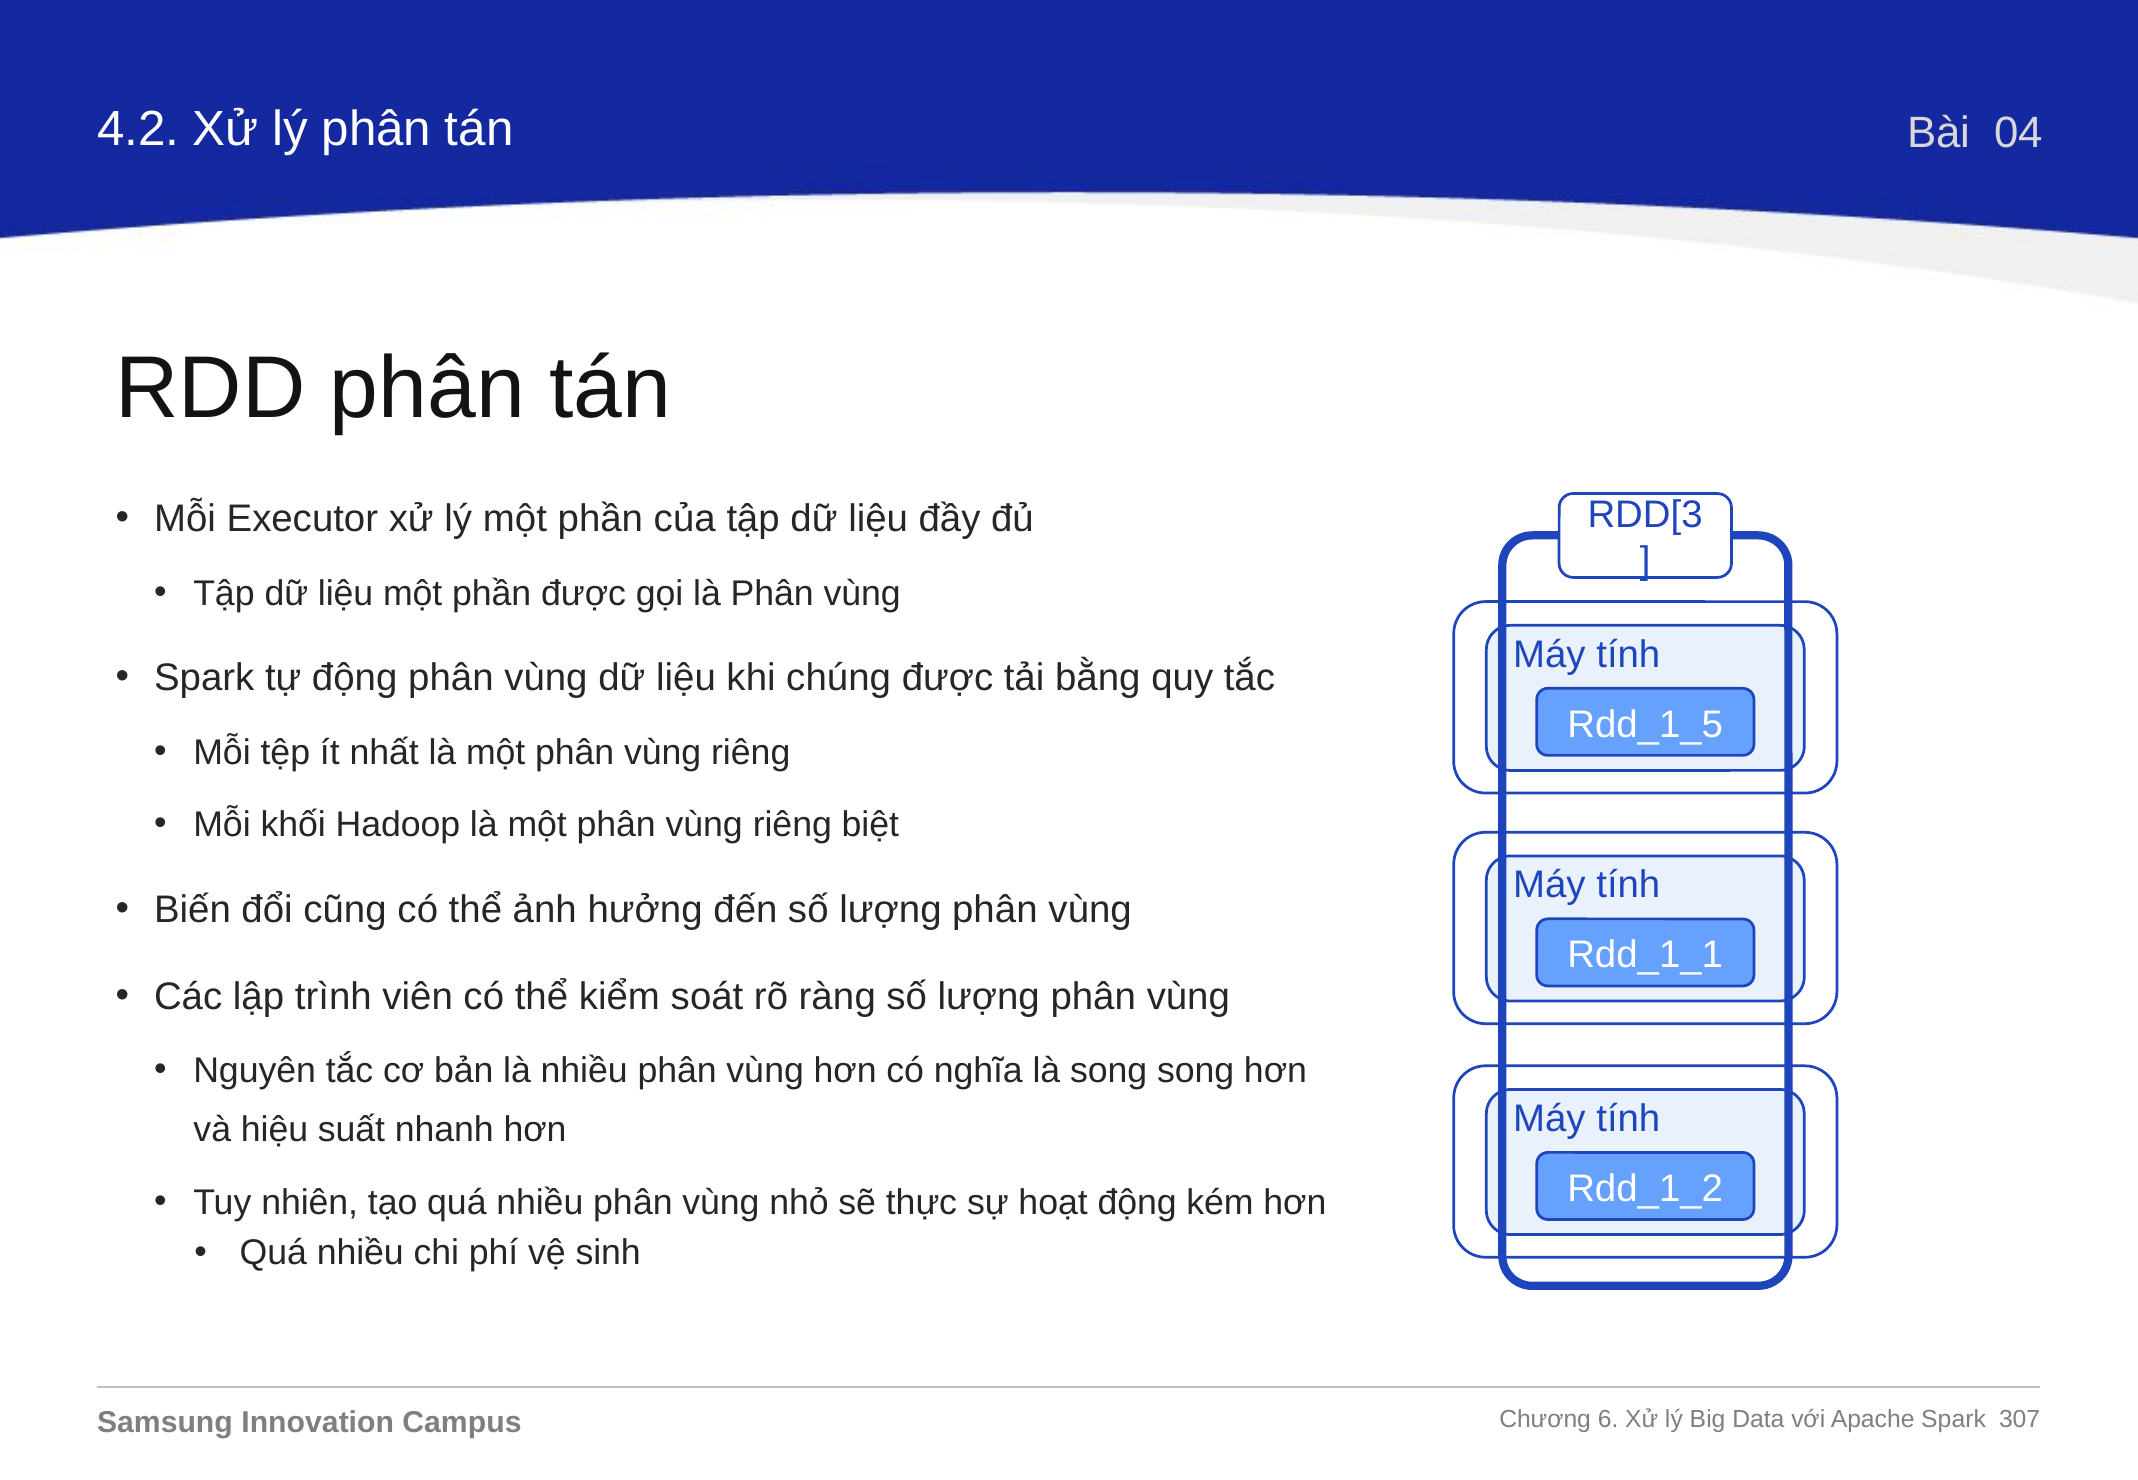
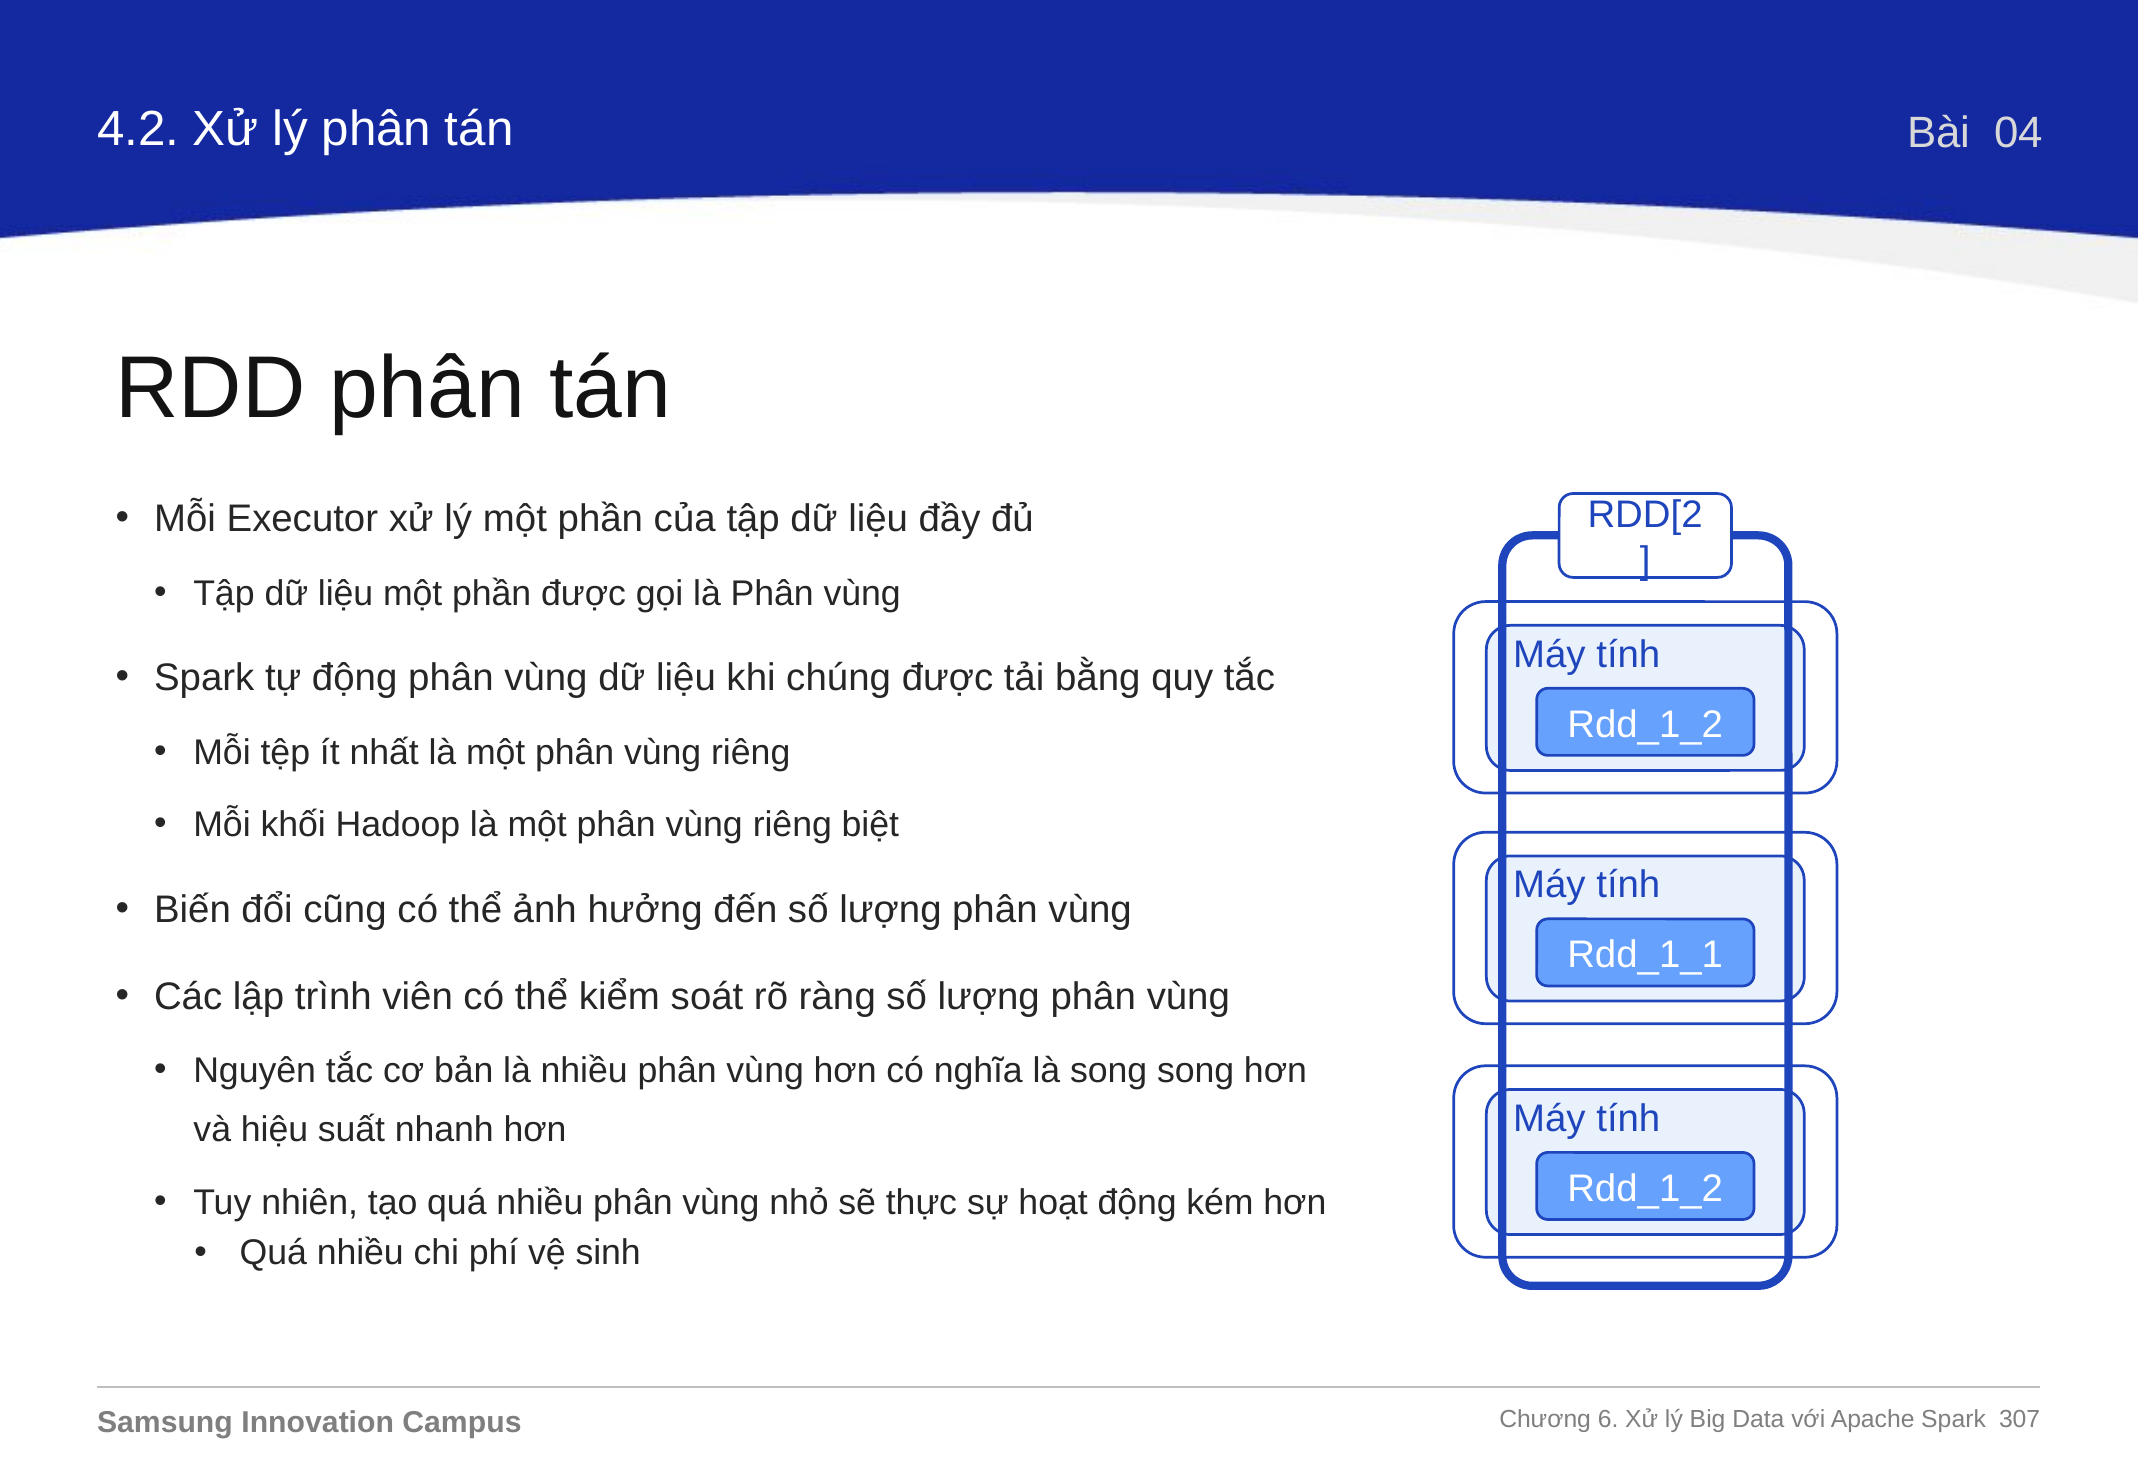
RDD[3: RDD[3 -> RDD[2
Rdd_1_5 at (1645, 725): Rdd_1_5 -> Rdd_1_2
